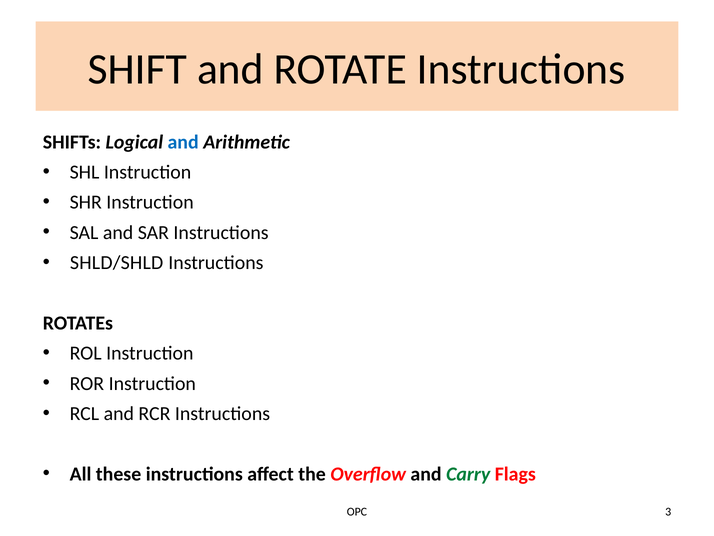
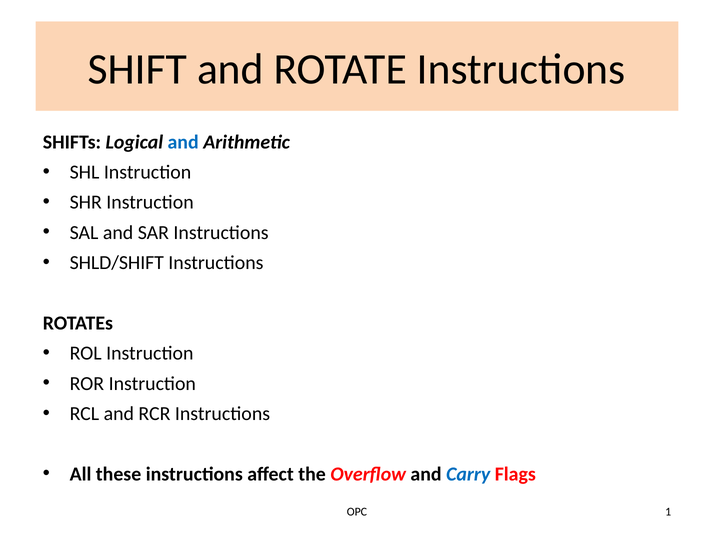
SHLD/SHLD: SHLD/SHLD -> SHLD/SHIFT
Carry colour: green -> blue
3: 3 -> 1
